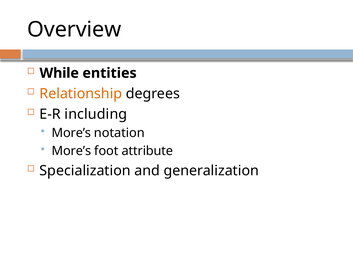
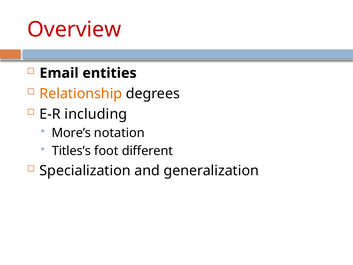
Overview colour: black -> red
While: While -> Email
More’s at (71, 151): More’s -> Titles’s
attribute: attribute -> different
